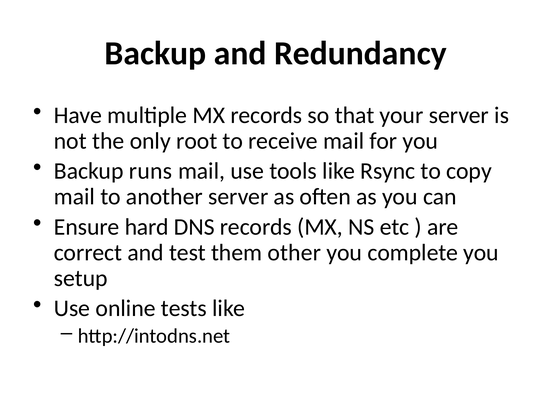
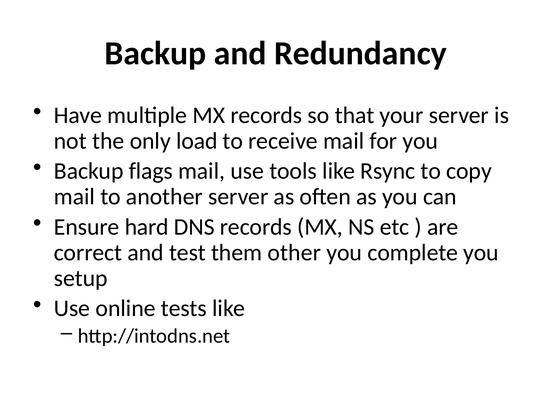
root: root -> load
runs: runs -> flags
